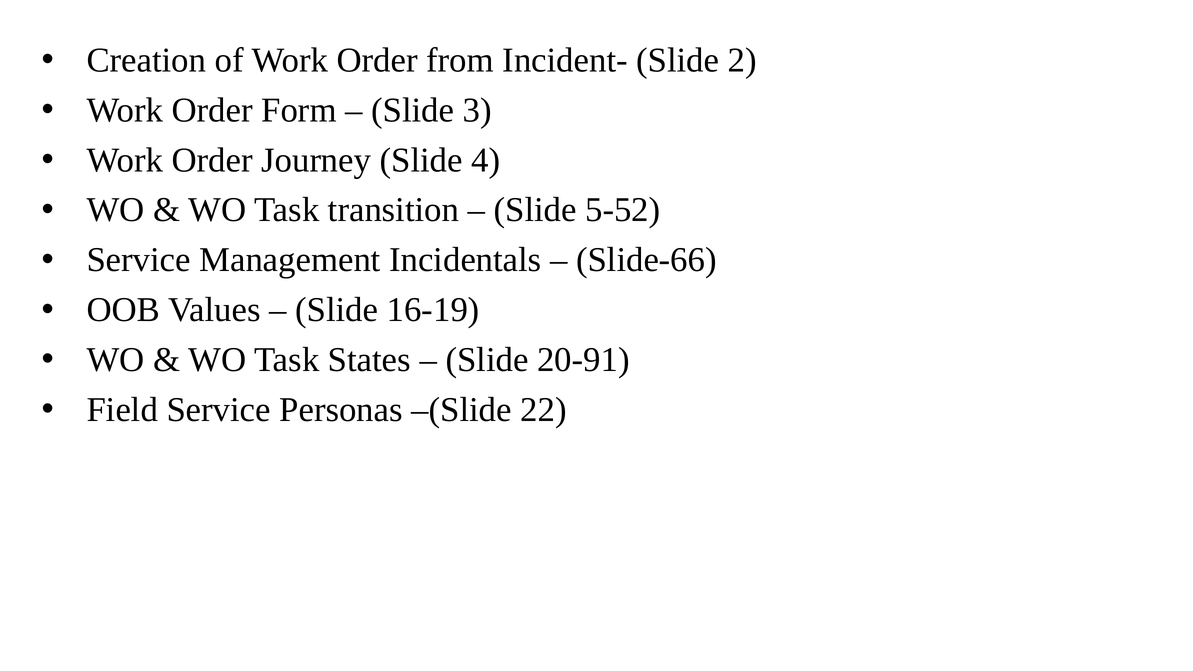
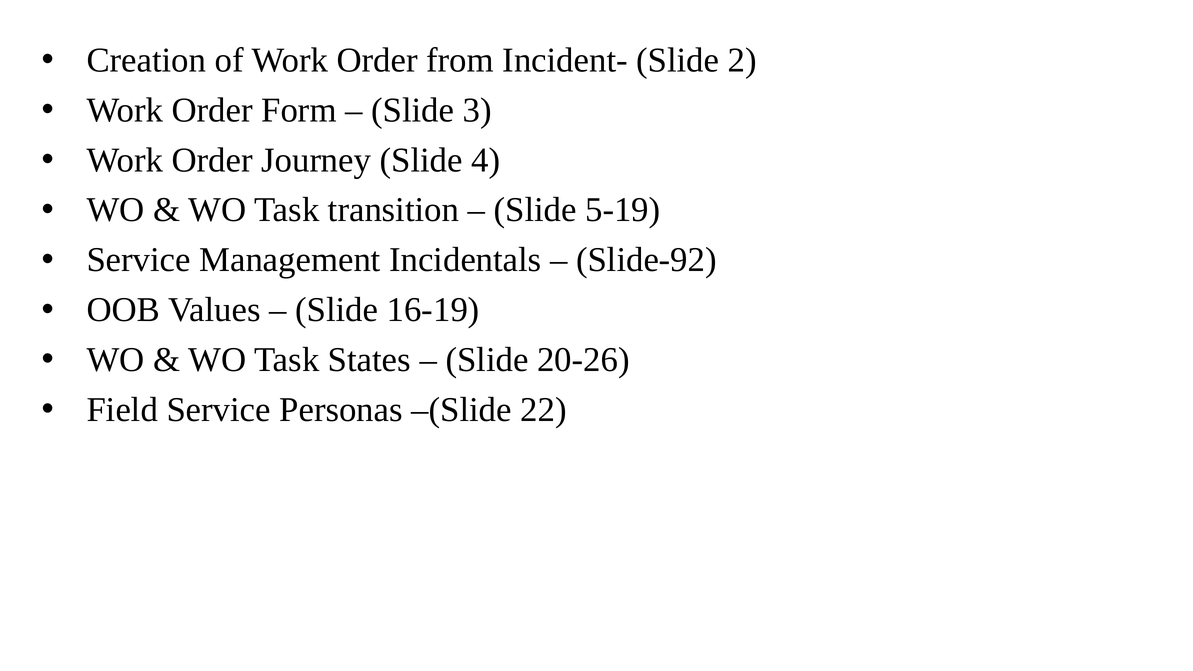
5-52: 5-52 -> 5-19
Slide-66: Slide-66 -> Slide-92
20-91: 20-91 -> 20-26
